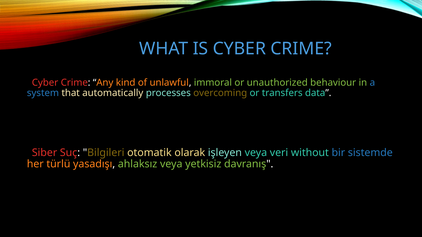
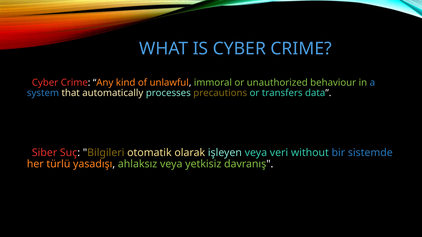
overcoming: overcoming -> precautions
